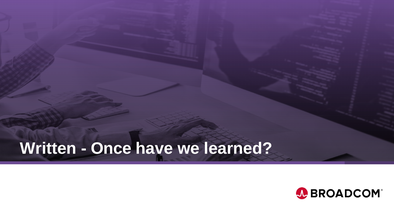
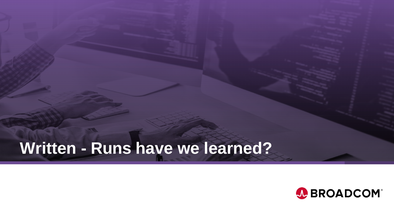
Once: Once -> Runs
